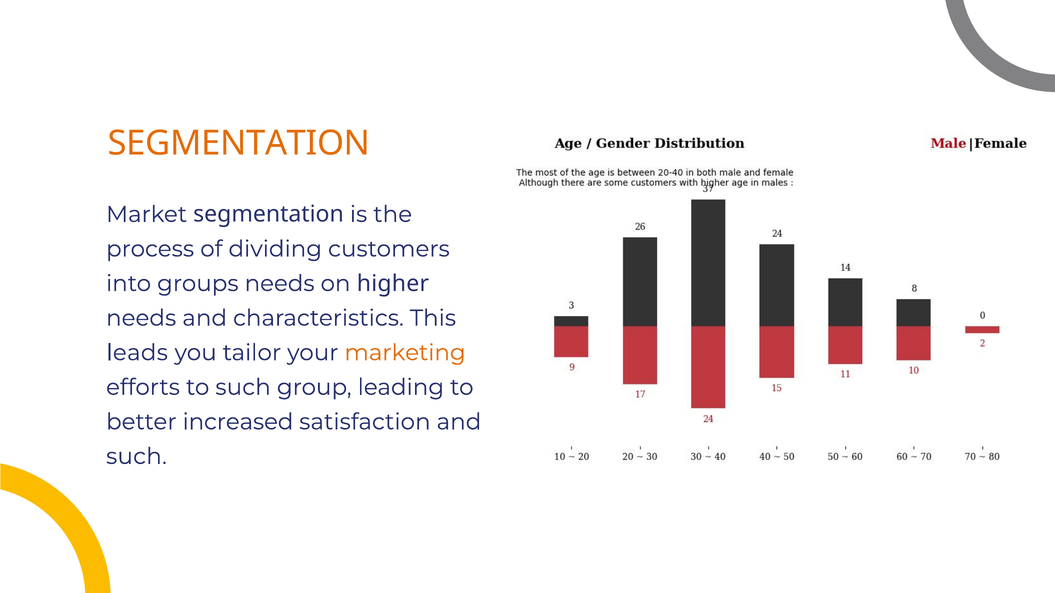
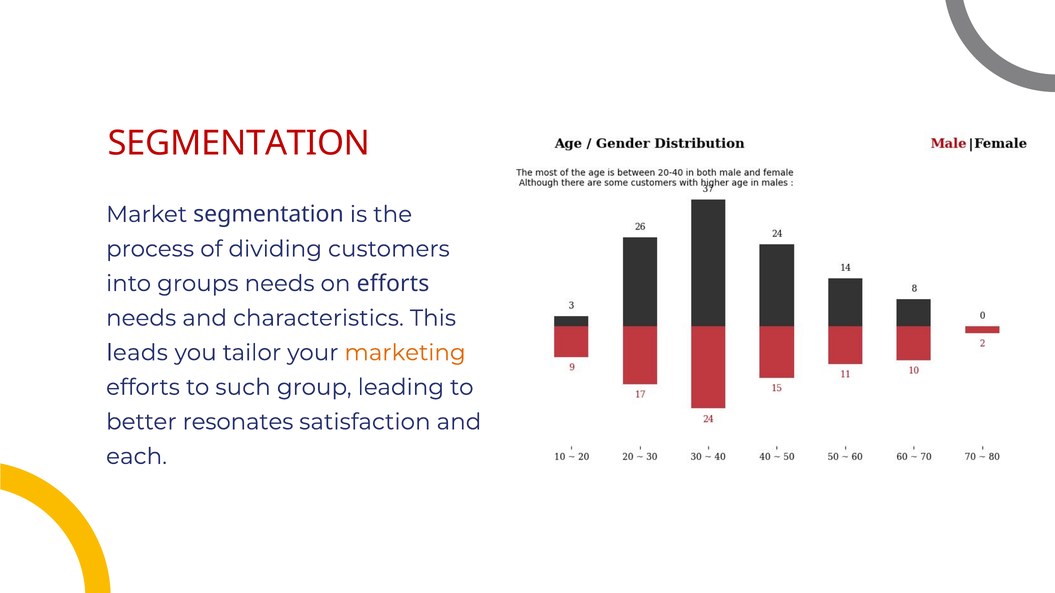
SEGMENTATION at (239, 143) colour: orange -> red
on higher: higher -> efforts
increased: increased -> resonates
such at (136, 457): such -> each
